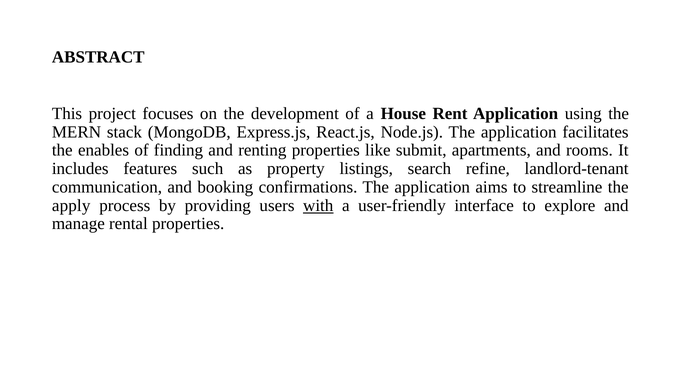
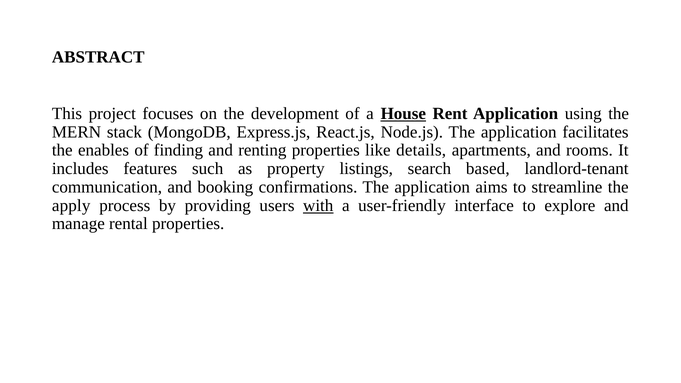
House underline: none -> present
submit: submit -> details
refine: refine -> based
